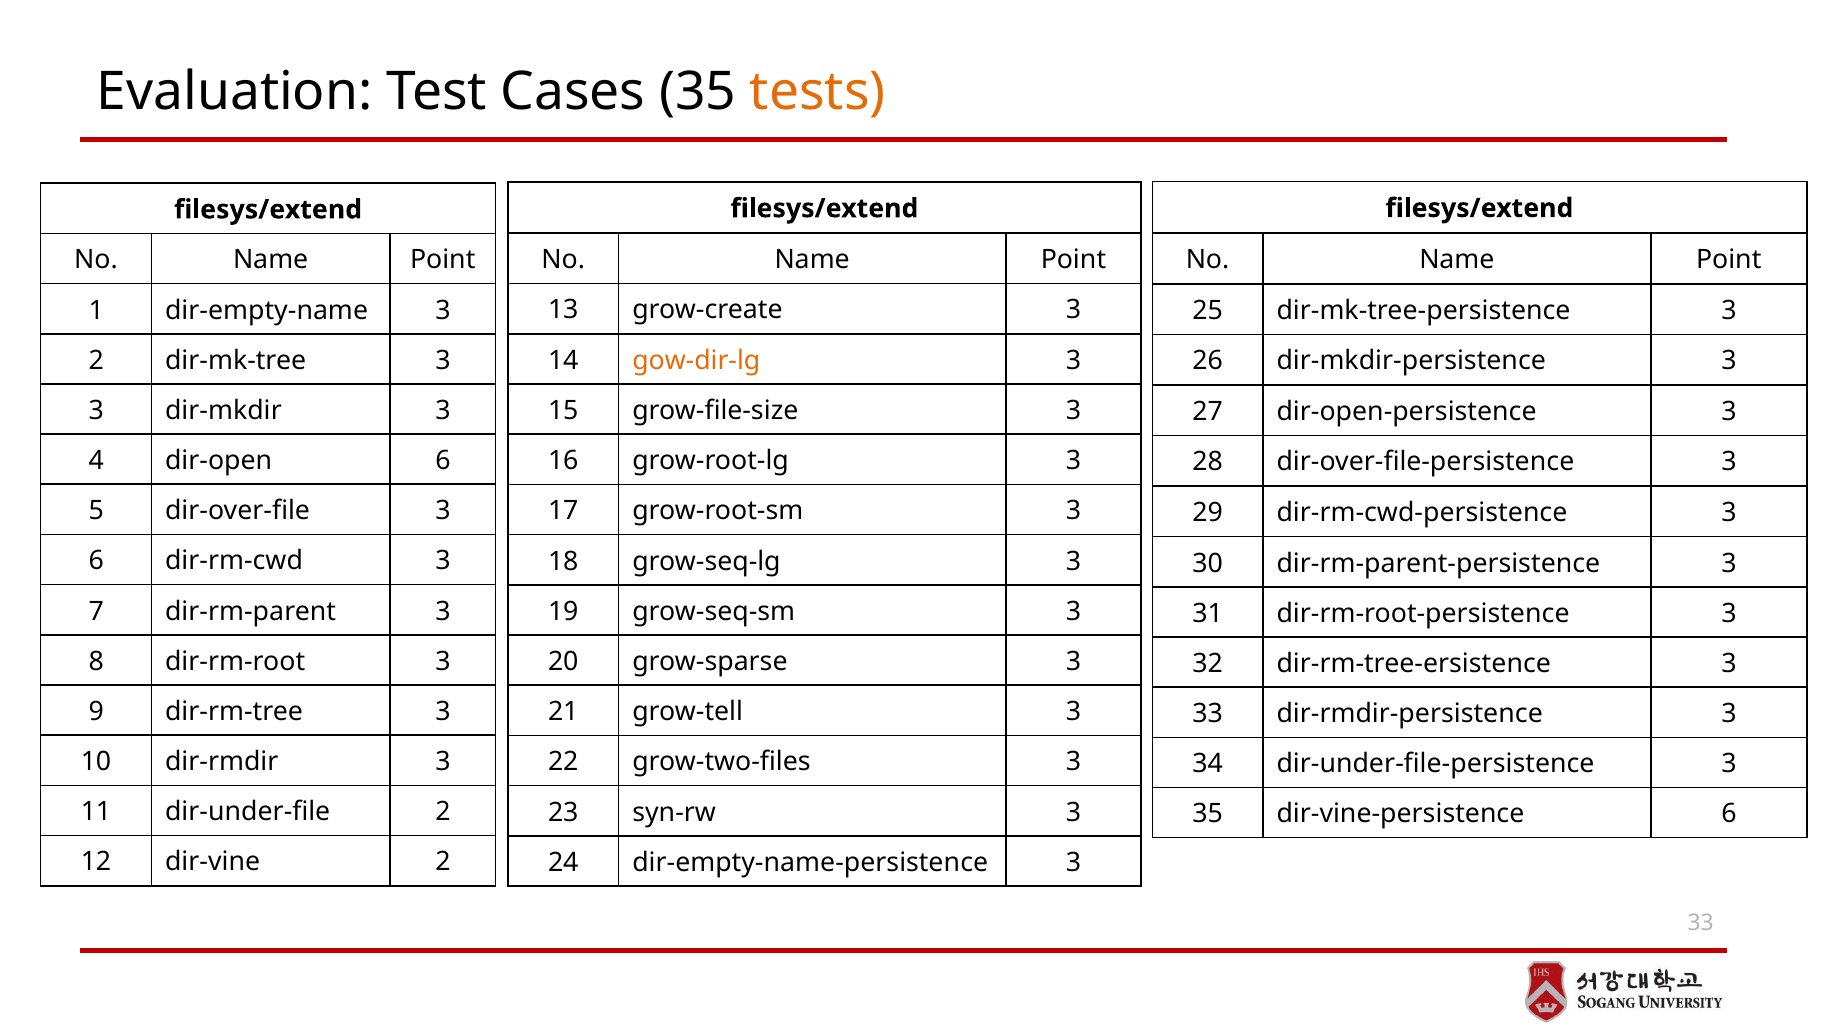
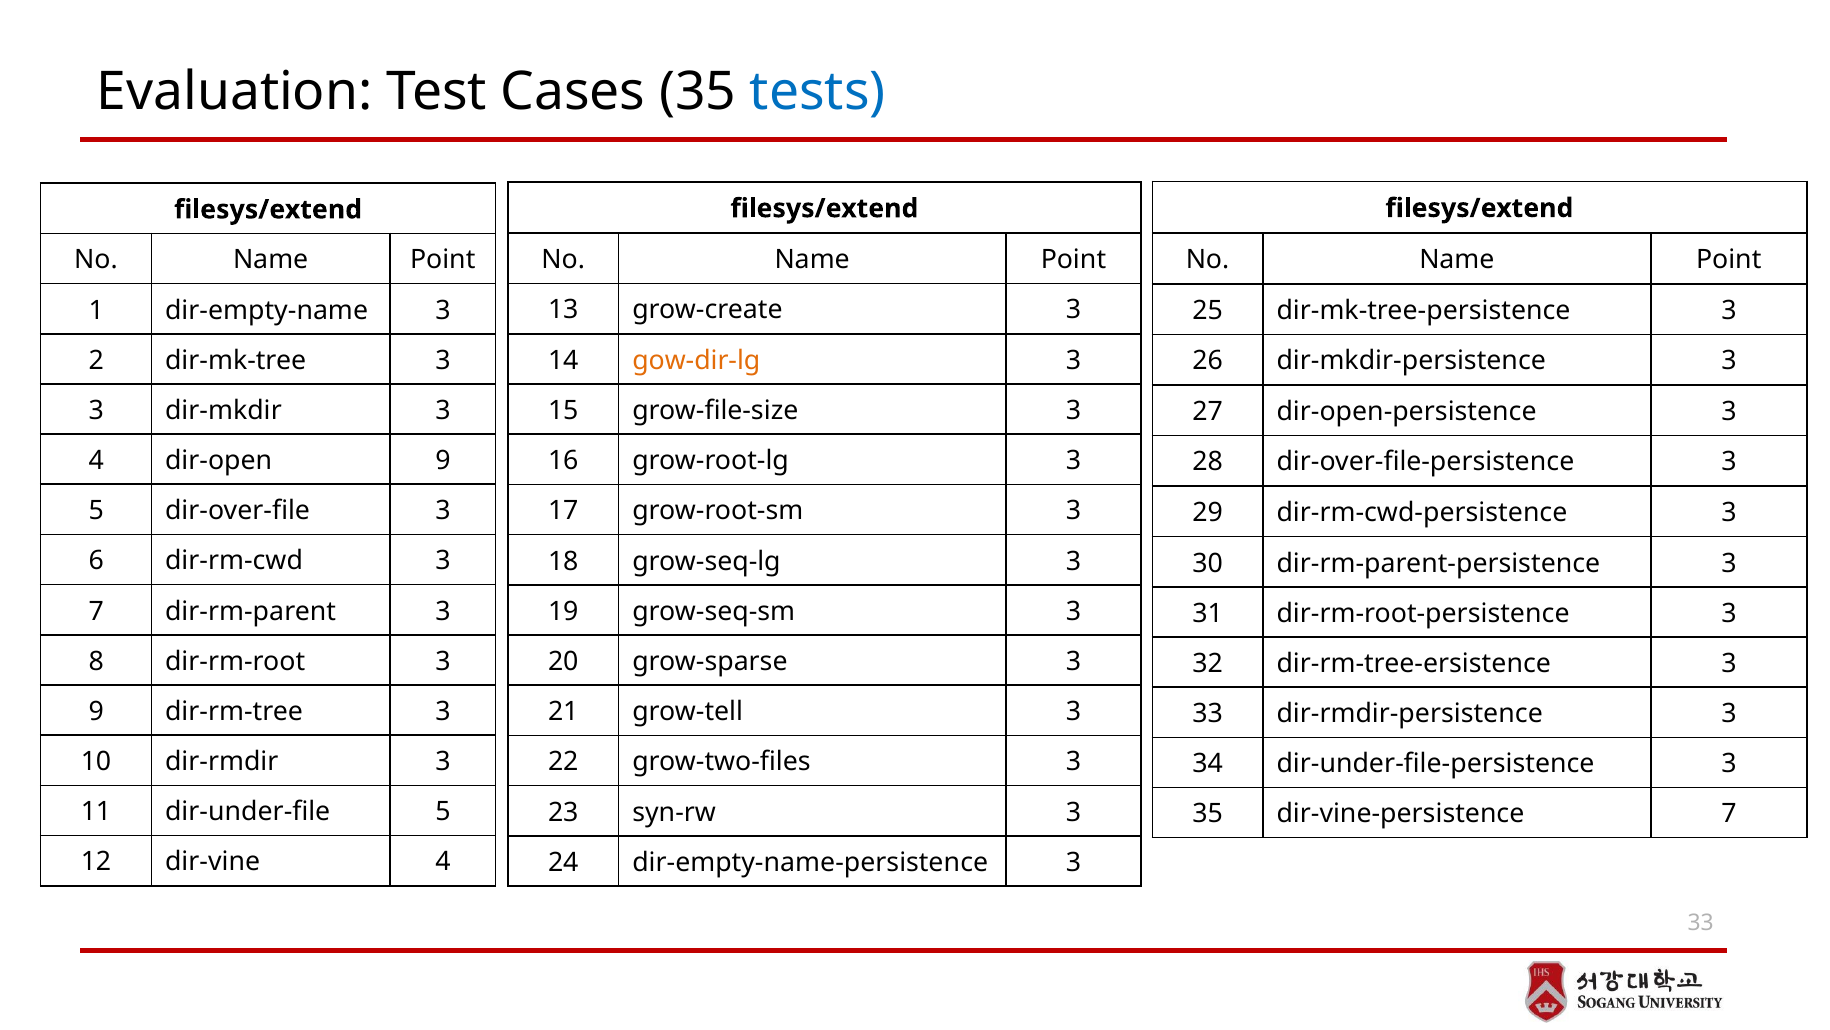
tests colour: orange -> blue
dir-open 6: 6 -> 9
dir-under-file 2: 2 -> 5
dir-vine-persistence 6: 6 -> 7
dir-vine 2: 2 -> 4
